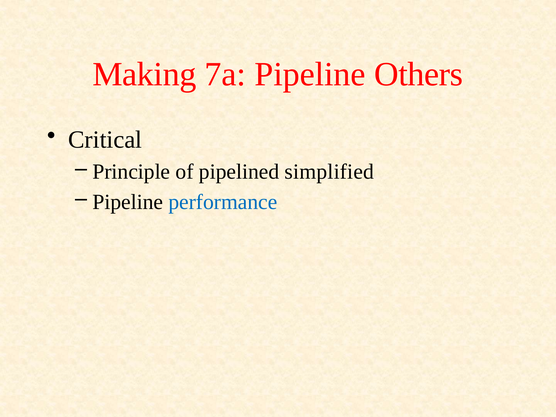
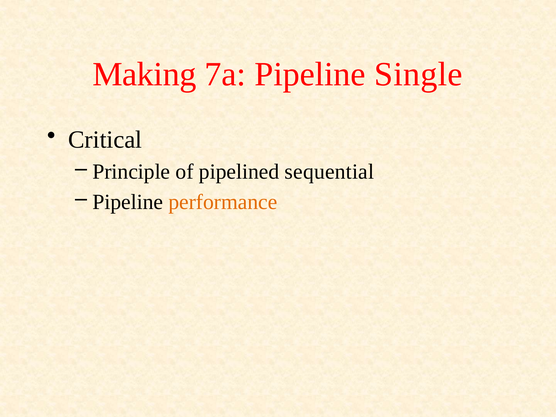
Others: Others -> Single
simplified: simplified -> sequential
performance colour: blue -> orange
